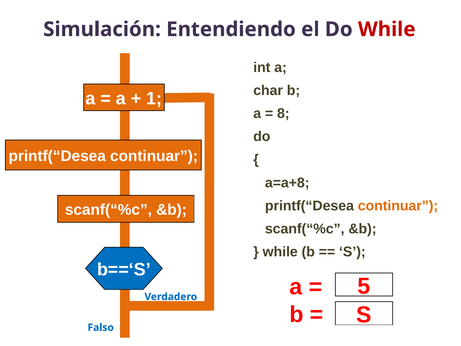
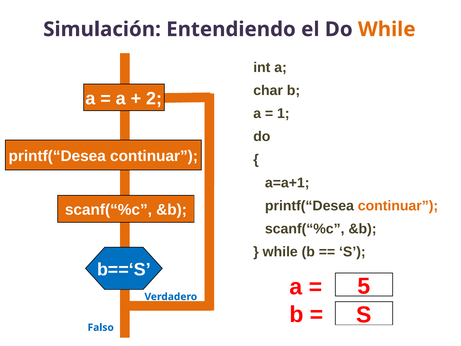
While at (387, 29) colour: red -> orange
1: 1 -> 2
8: 8 -> 1
a=a+8: a=a+8 -> a=a+1
